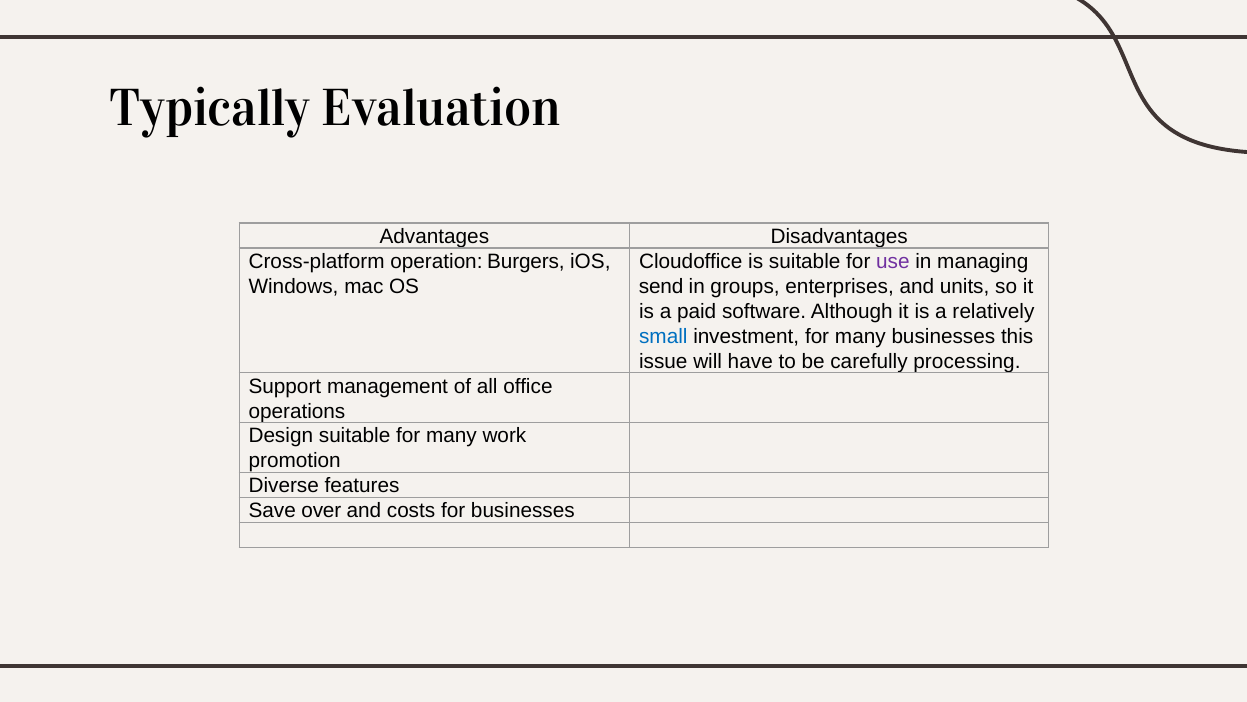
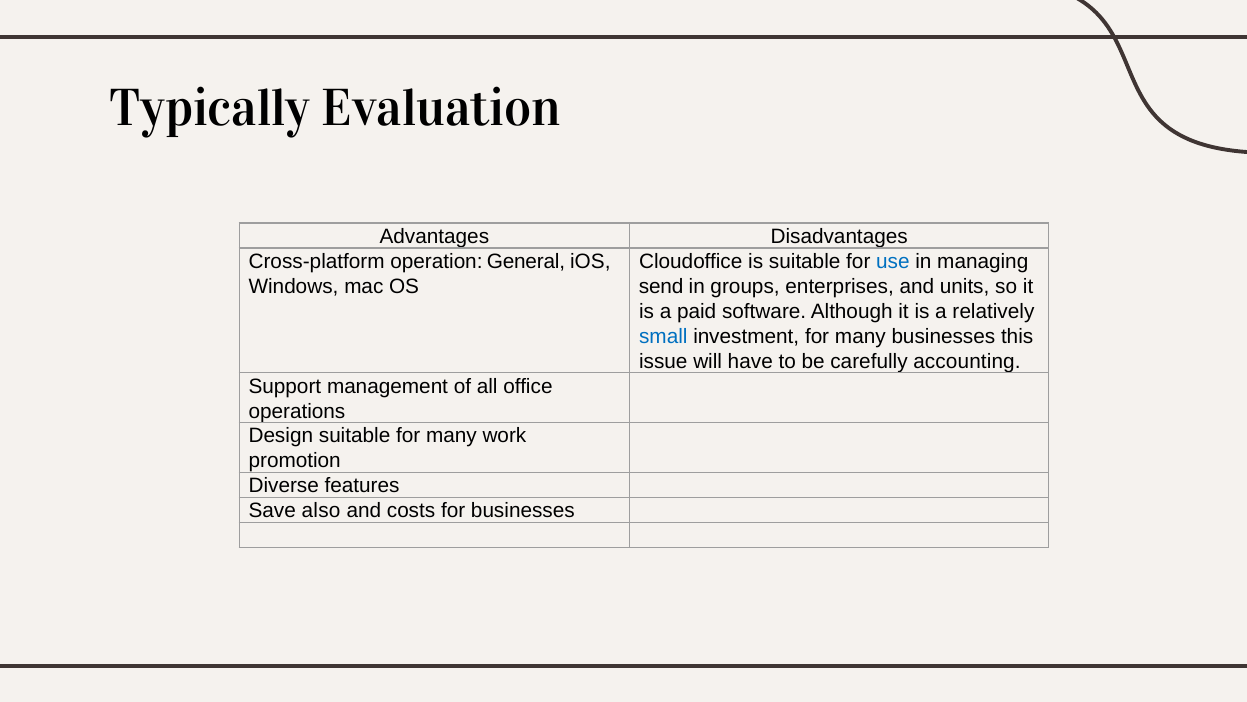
Burgers: Burgers -> General
use colour: purple -> blue
processing: processing -> accounting
over: over -> also
